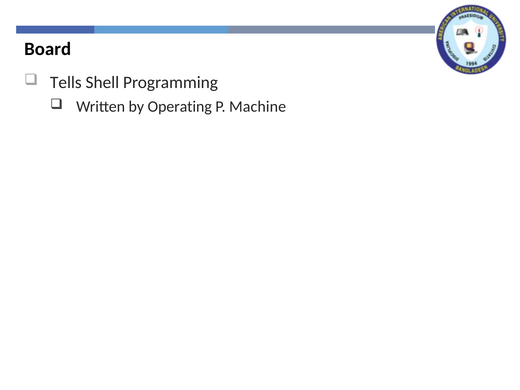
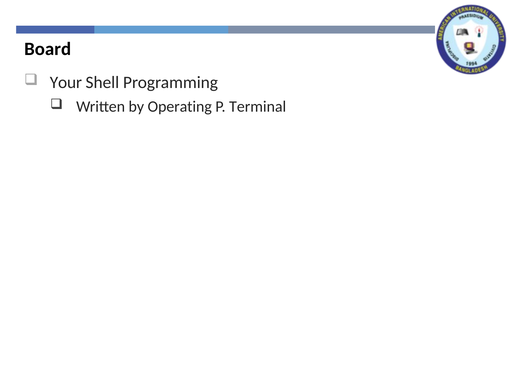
Tells: Tells -> Your
Machine: Machine -> Terminal
